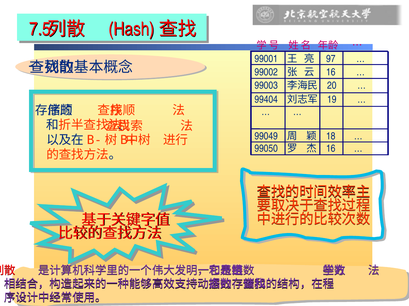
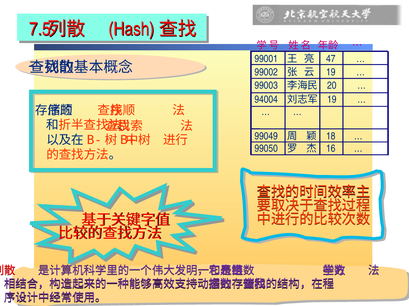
97: 97 -> 47
16 at (331, 72): 16 -> 19
99404: 99404 -> 94004
